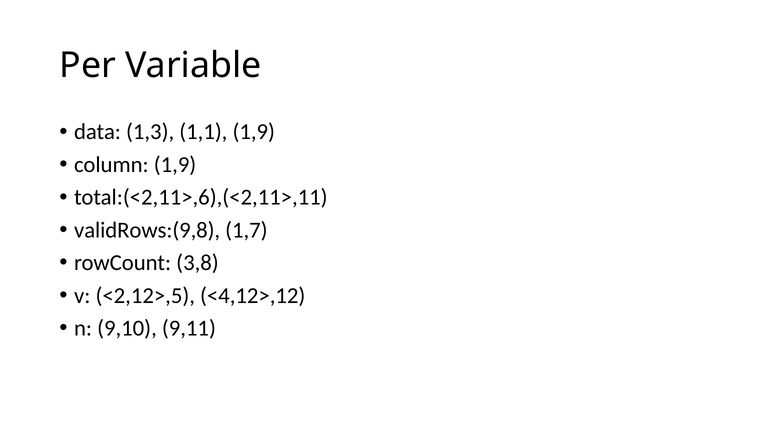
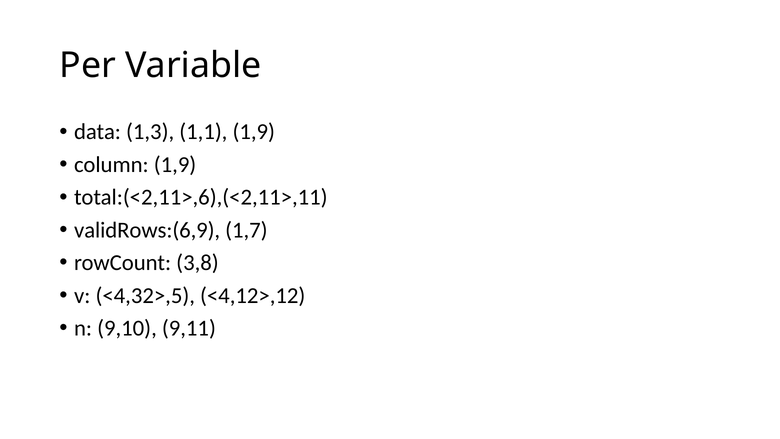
validRows:(9,8: validRows:(9,8 -> validRows:(6,9
<2,12>,5: <2,12>,5 -> <4,32>,5
